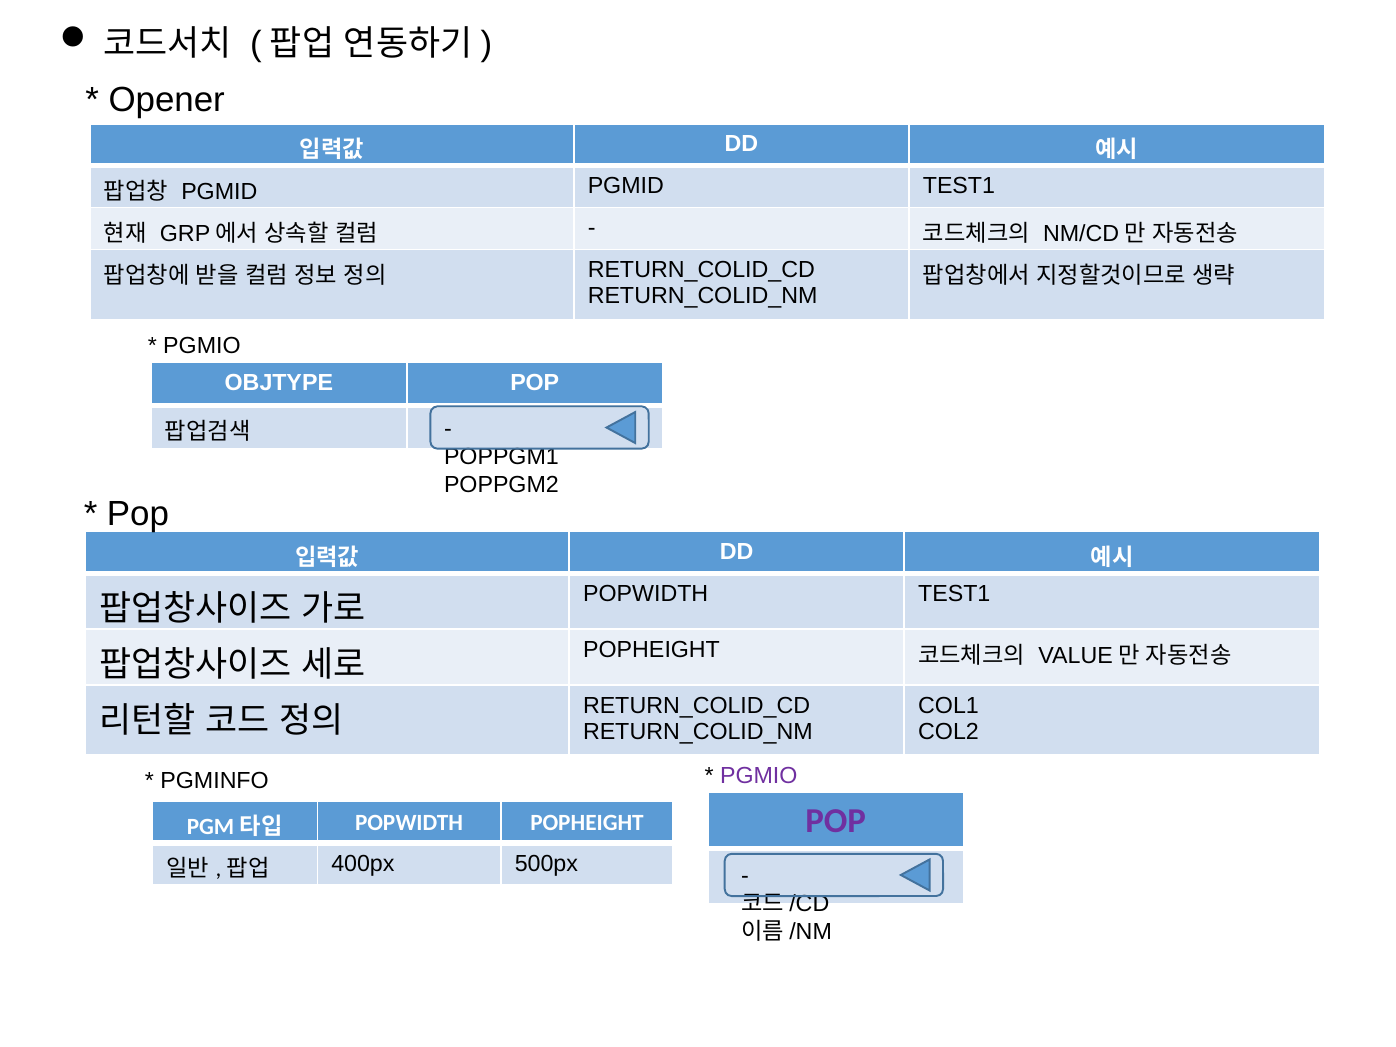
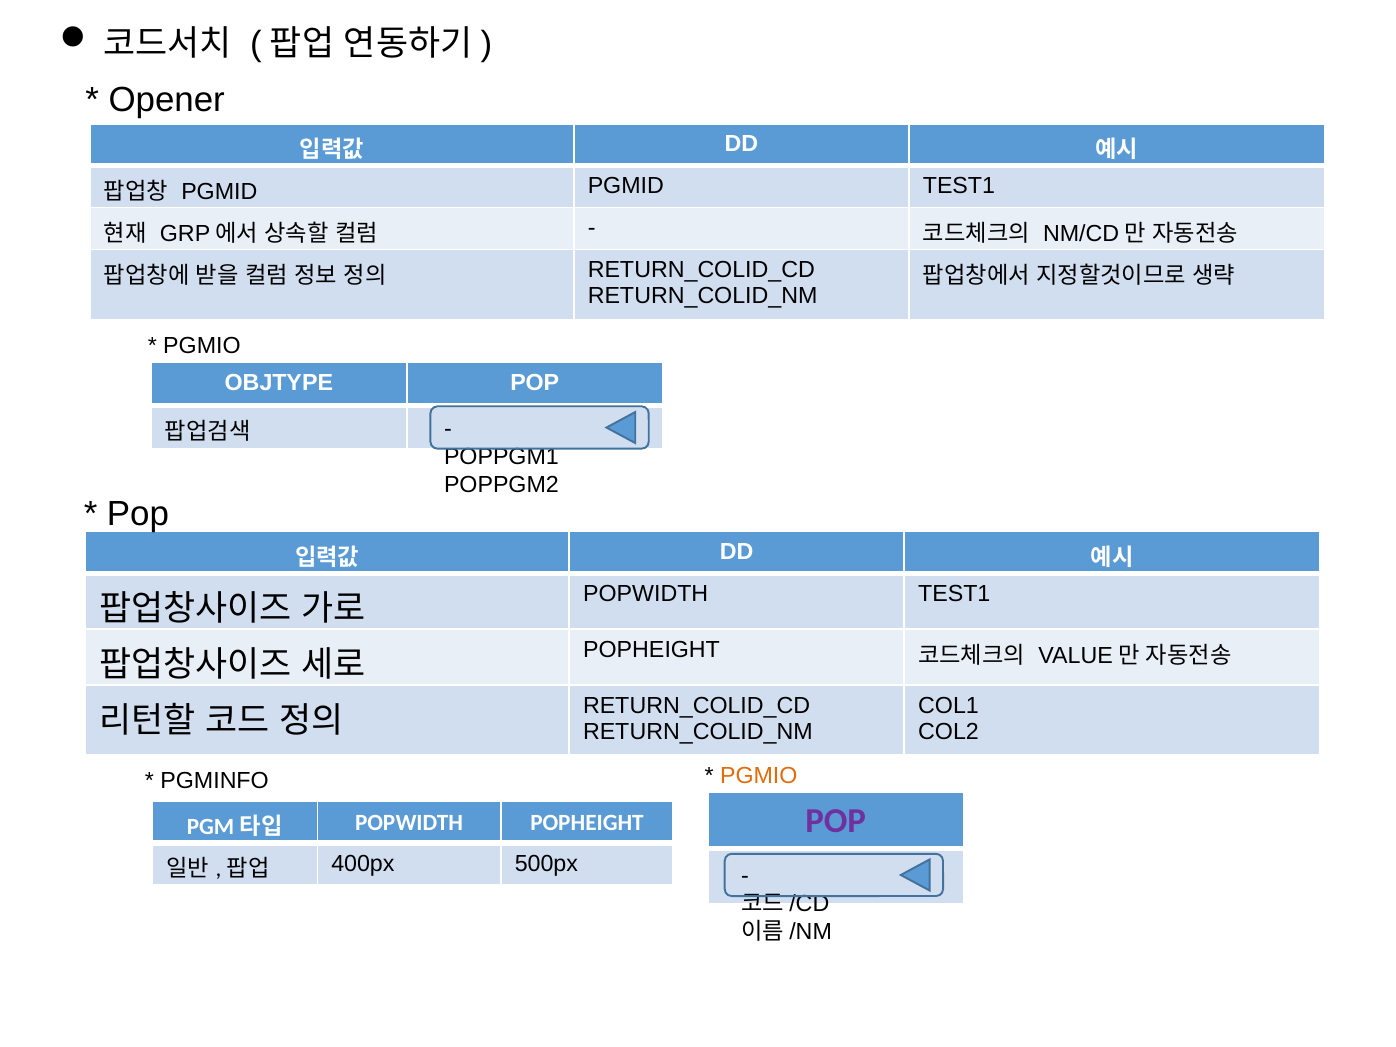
PGMIO at (759, 776) colour: purple -> orange
